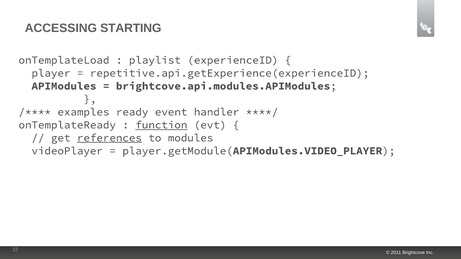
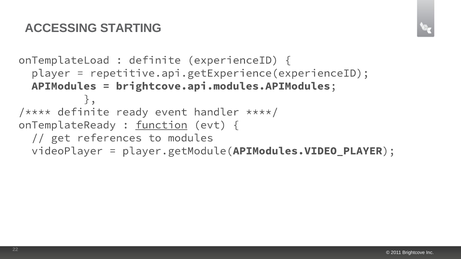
playlist at (155, 60): playlist -> definite
examples at (83, 112): examples -> definite
references underline: present -> none
